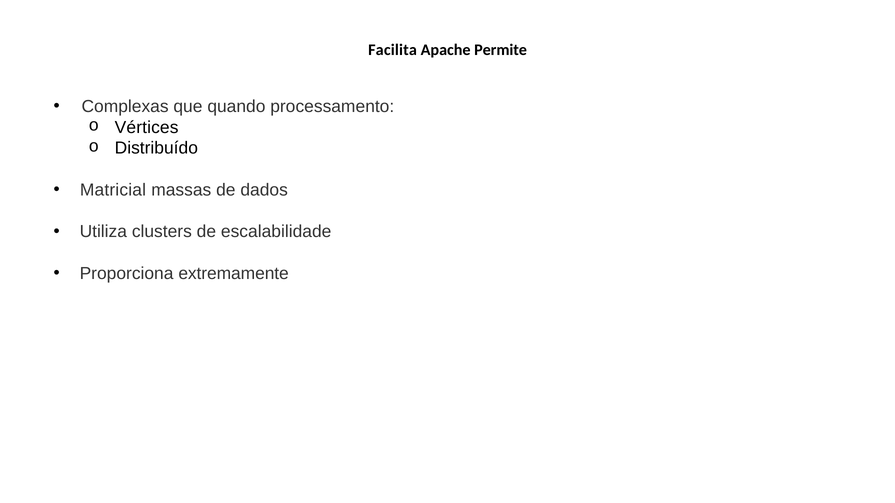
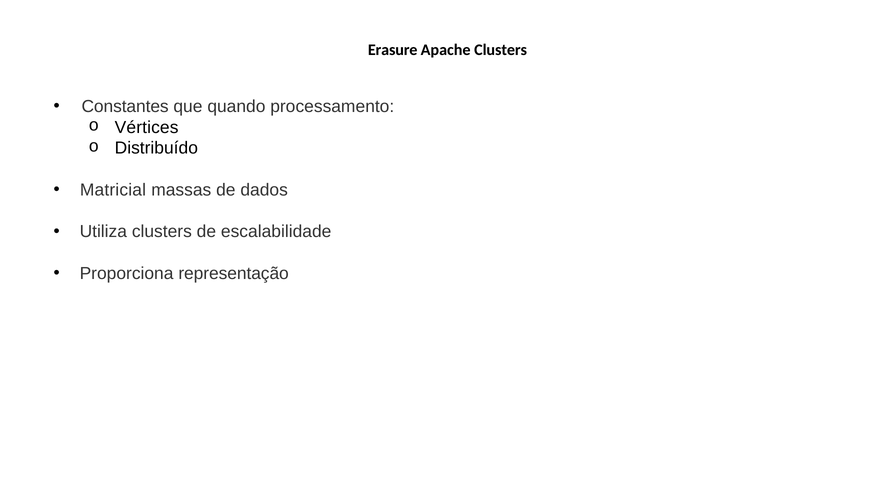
Facilita: Facilita -> Erasure
Apache Permite: Permite -> Clusters
Complexas: Complexas -> Constantes
extremamente: extremamente -> representação
